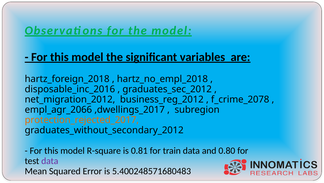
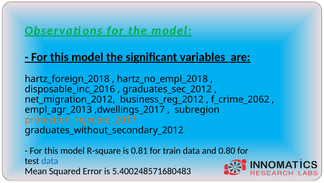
f_crime_2078: f_crime_2078 -> f_crime_2062
empl_agr_2066: empl_agr_2066 -> empl_agr_2013
data at (50, 160) colour: purple -> blue
